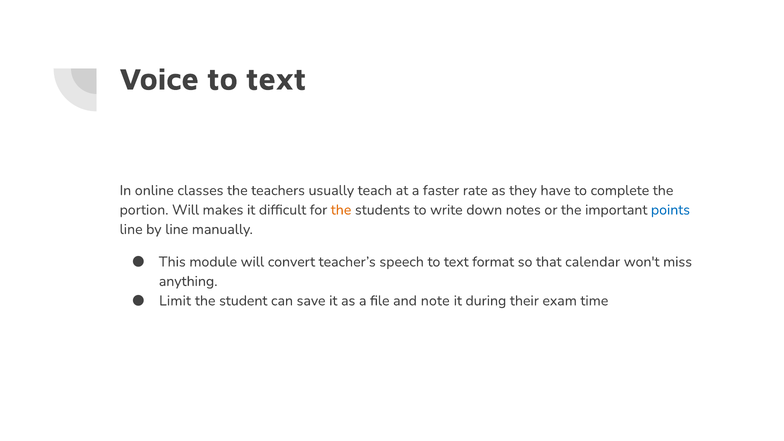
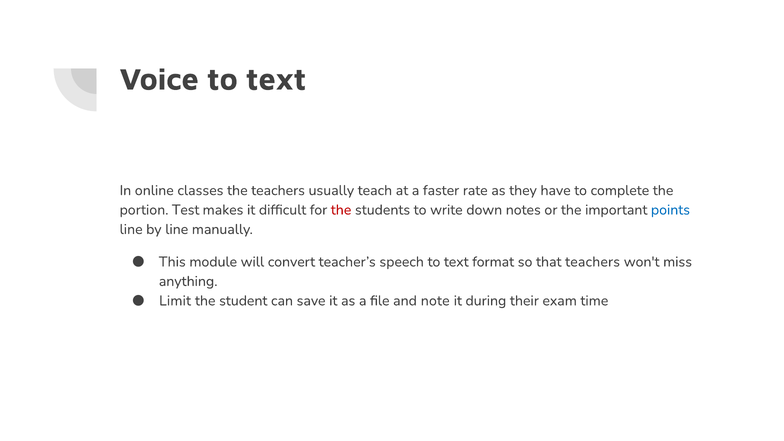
portion Will: Will -> Test
the at (341, 210) colour: orange -> red
that calendar: calendar -> teachers
